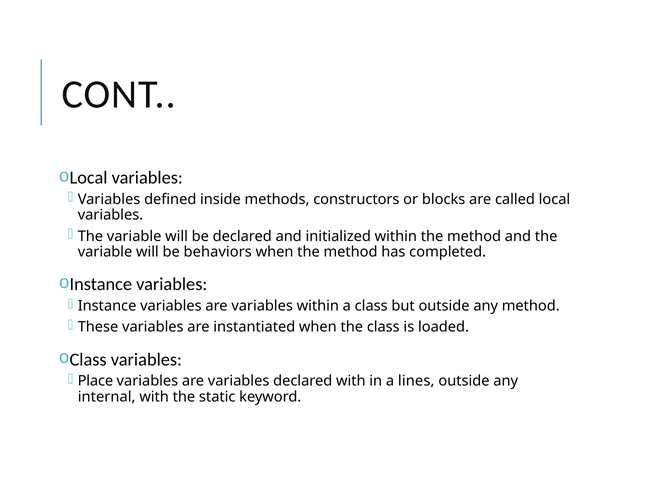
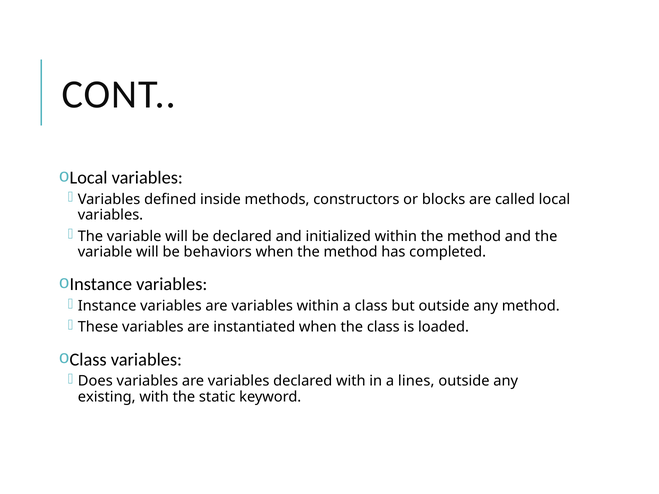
Place: Place -> Does
internal: internal -> existing
